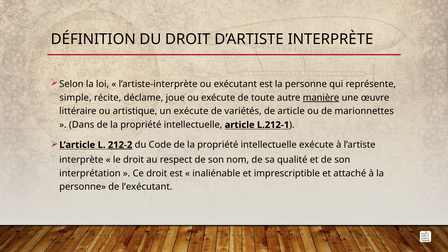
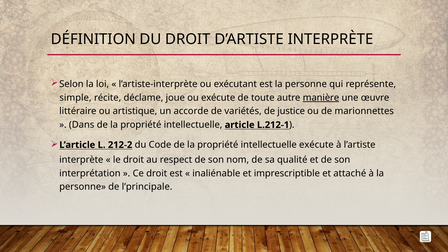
un exécute: exécute -> accorde
de article: article -> justice
212-2 underline: present -> none
l’exécutant: l’exécutant -> l’principale
